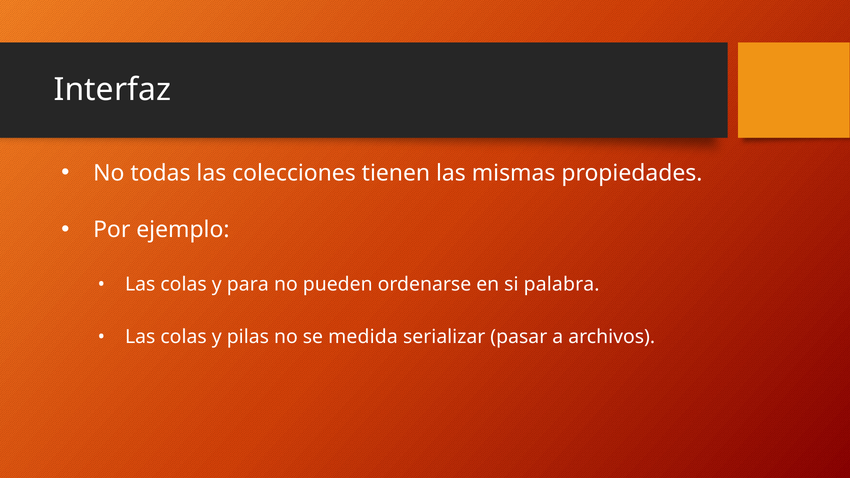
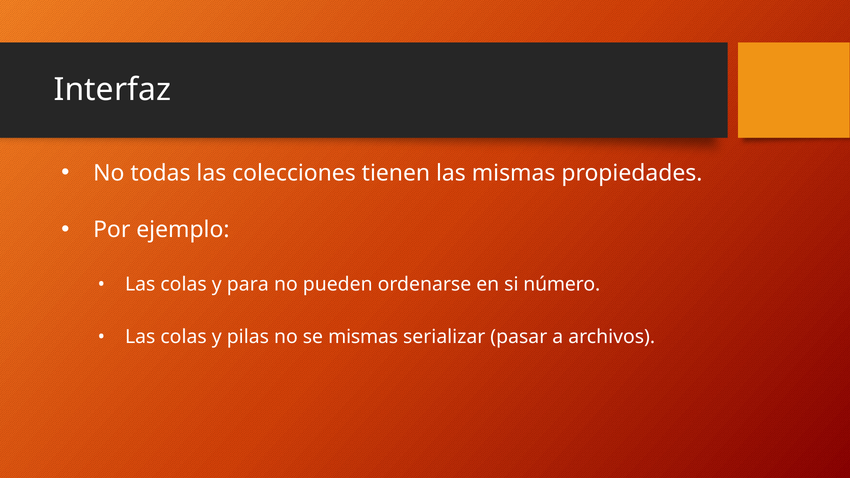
palabra: palabra -> número
se medida: medida -> mismas
